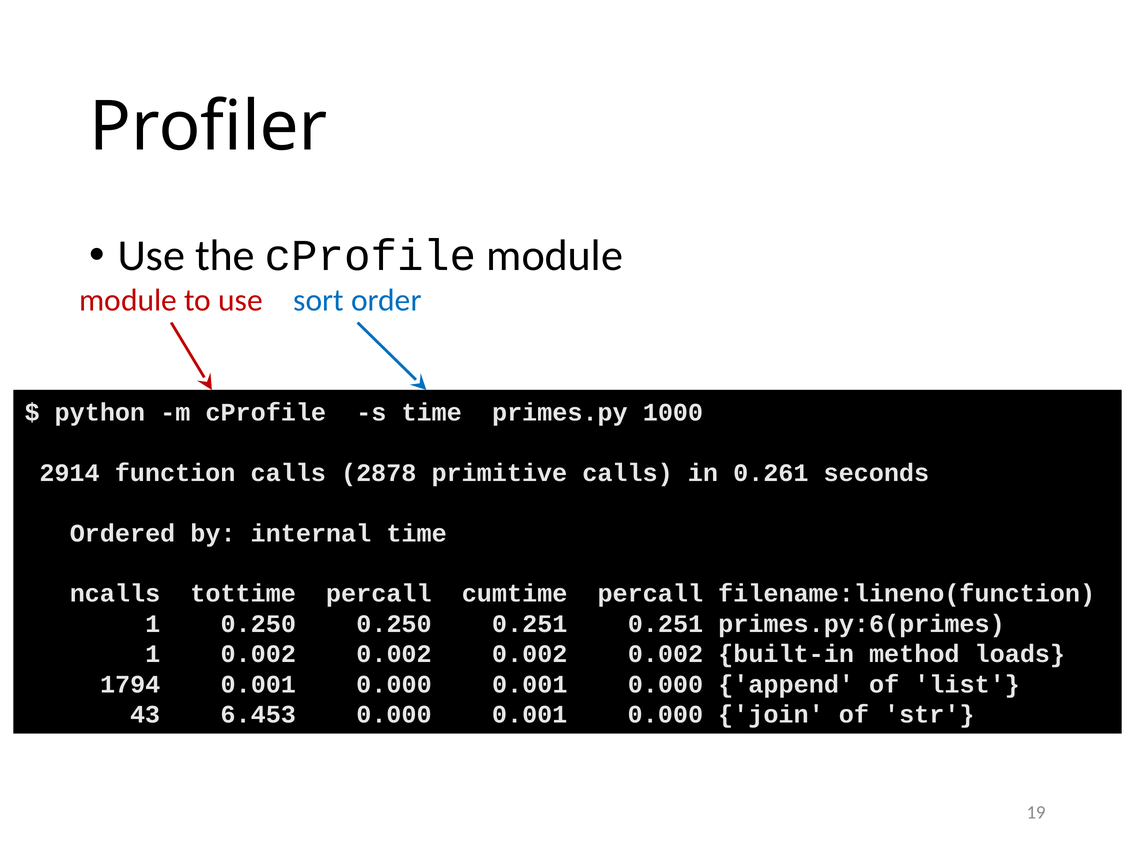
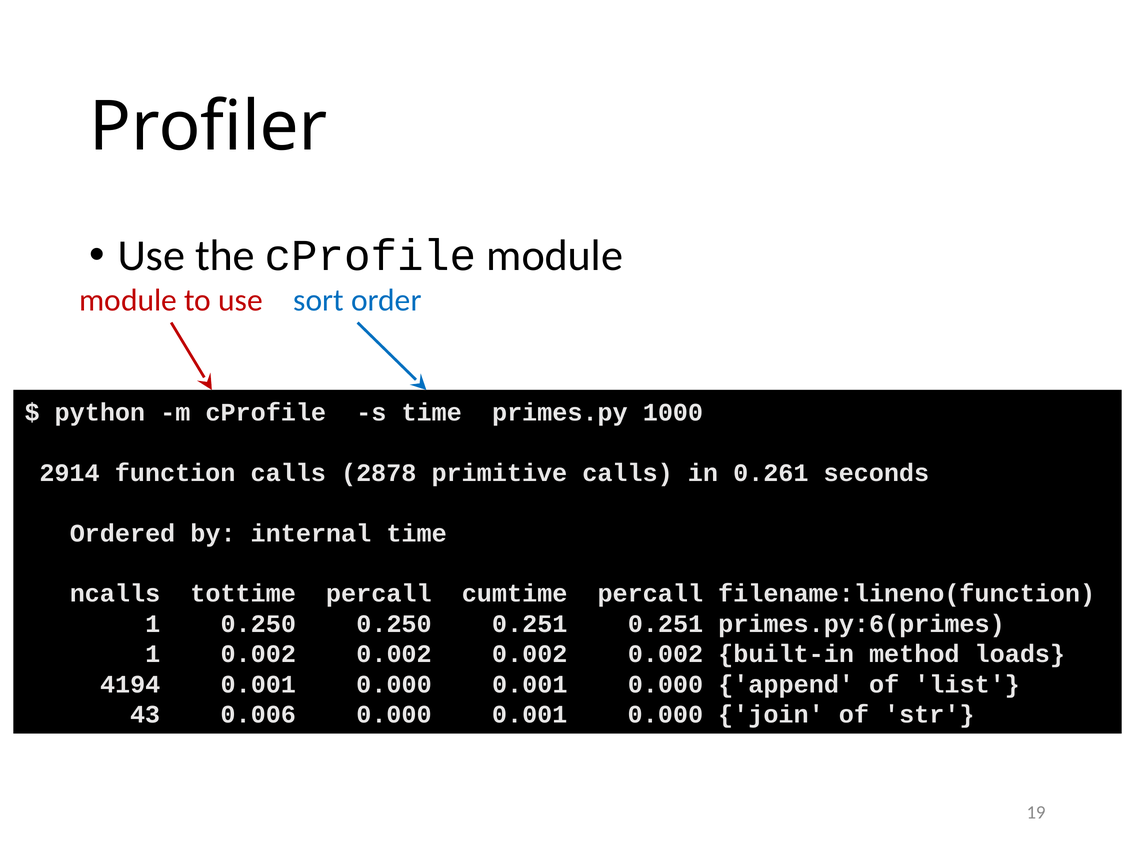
1794: 1794 -> 4194
6.453: 6.453 -> 0.006
